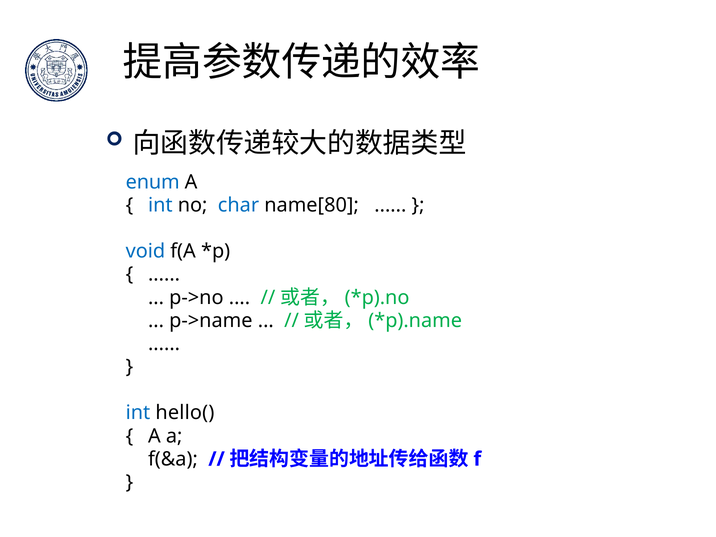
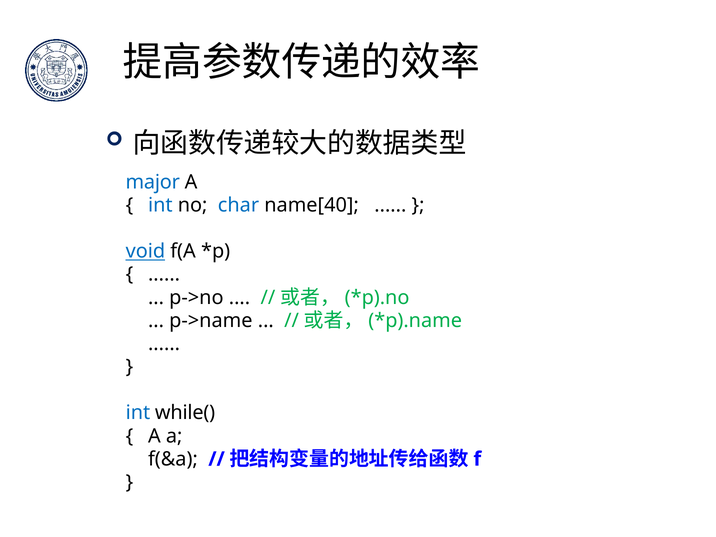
enum: enum -> major
name[80: name[80 -> name[40
void underline: none -> present
hello(: hello( -> while(
